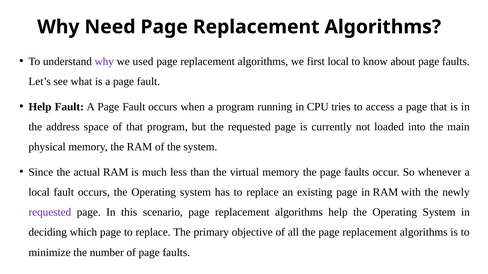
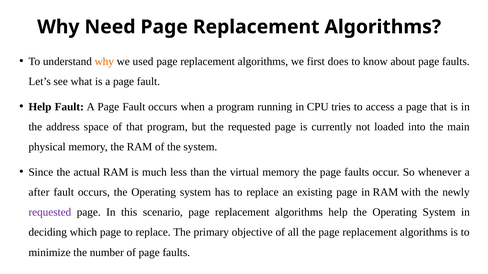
why at (104, 62) colour: purple -> orange
first local: local -> does
local at (39, 192): local -> after
